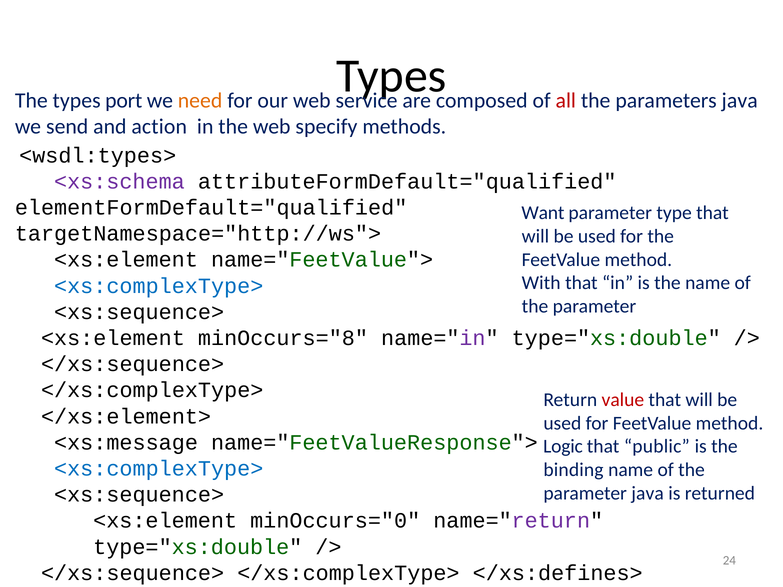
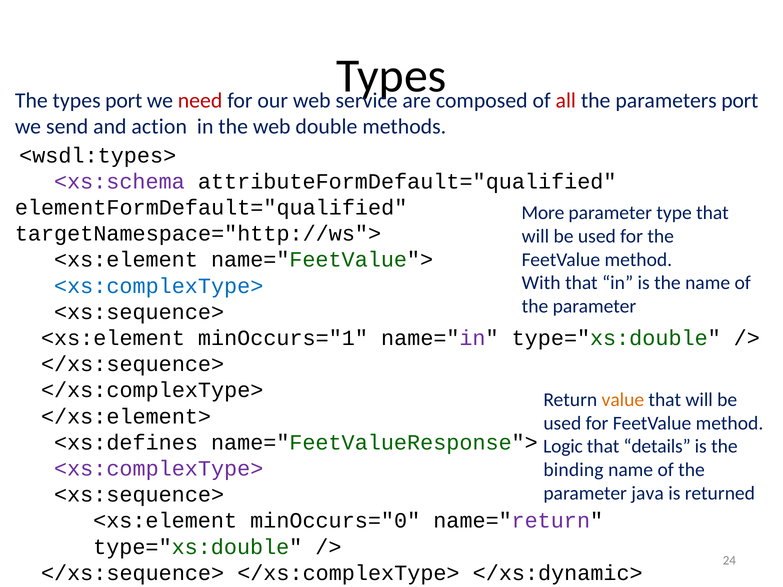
need colour: orange -> red
parameters java: java -> port
specify: specify -> double
Want: Want -> More
minOccurs="8: minOccurs="8 -> minOccurs="1
value colour: red -> orange
<xs:message: <xs:message -> <xs:defines
public: public -> details
<xs:complexType> at (159, 469) colour: blue -> purple
</xs:defines>: </xs:defines> -> </xs:dynamic>
